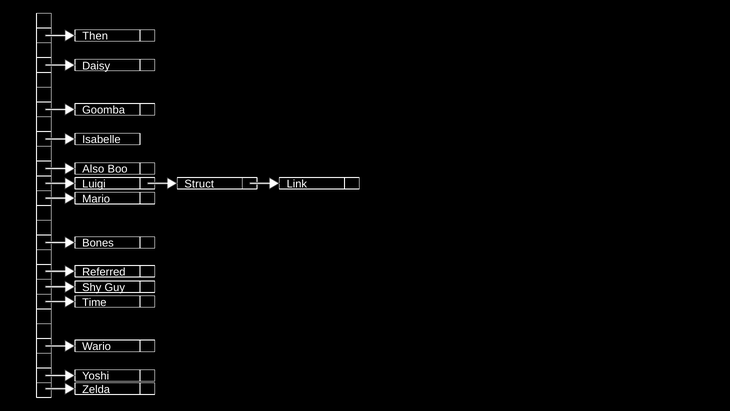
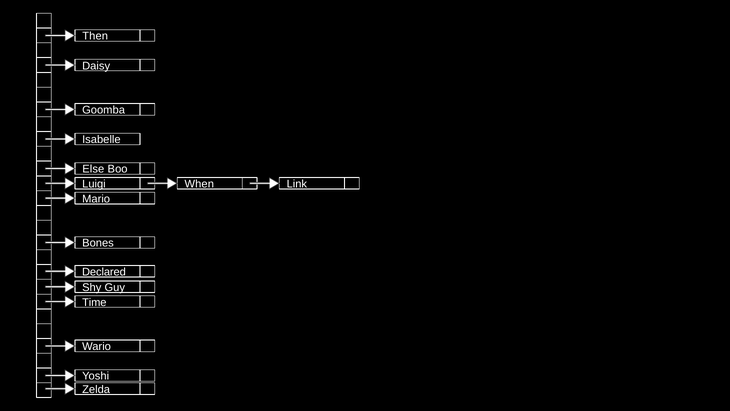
Also: Also -> Else
Struct: Struct -> When
Referred: Referred -> Declared
